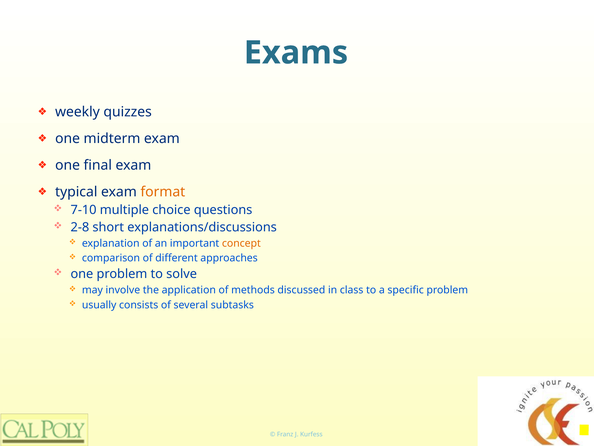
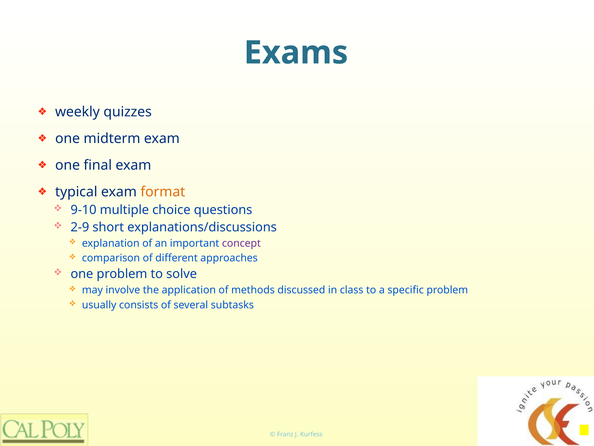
7-10: 7-10 -> 9-10
2-8: 2-8 -> 2-9
concept colour: orange -> purple
